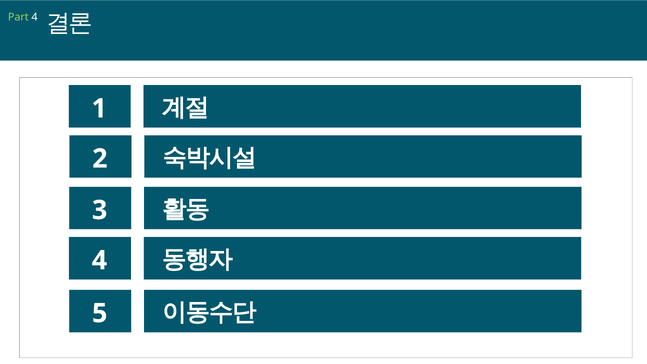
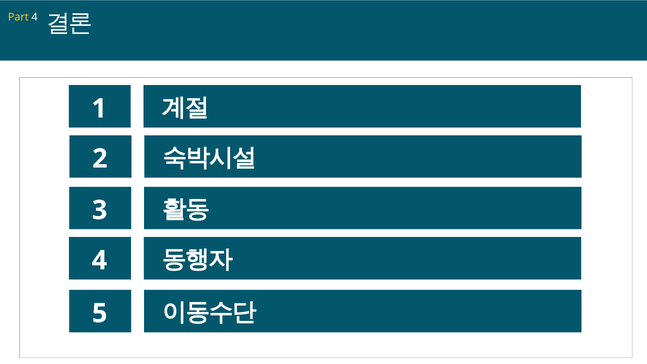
Part colour: light green -> yellow
